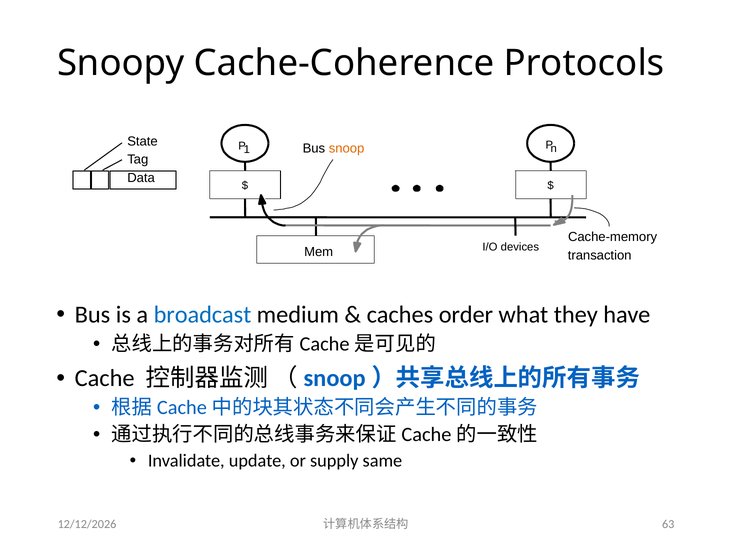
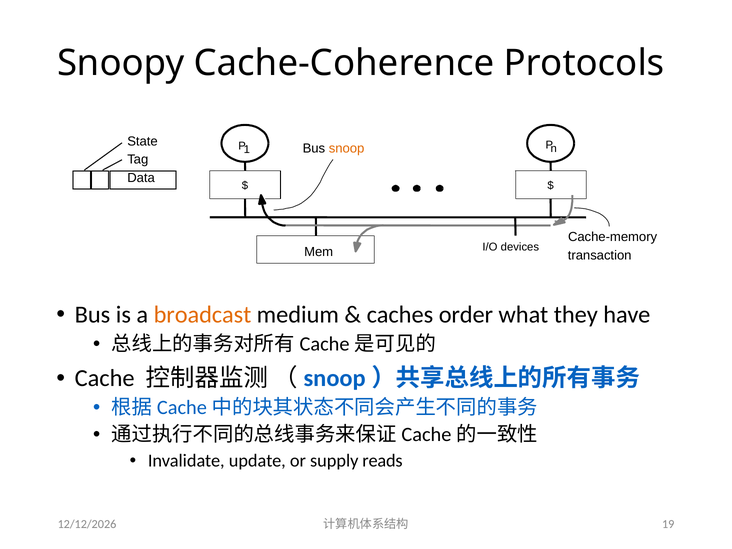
broadcast colour: blue -> orange
same: same -> reads
63: 63 -> 19
